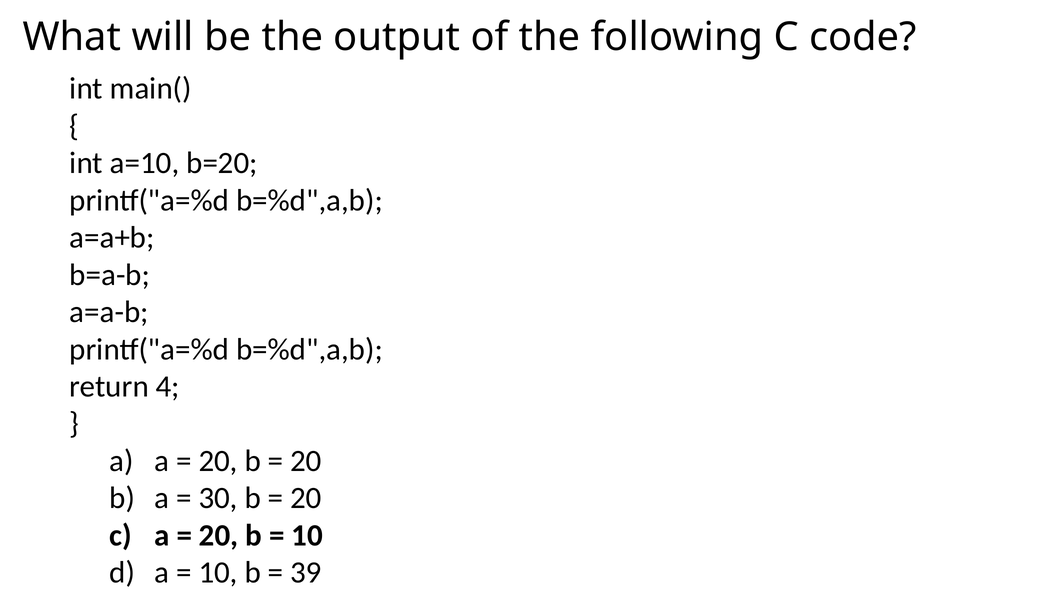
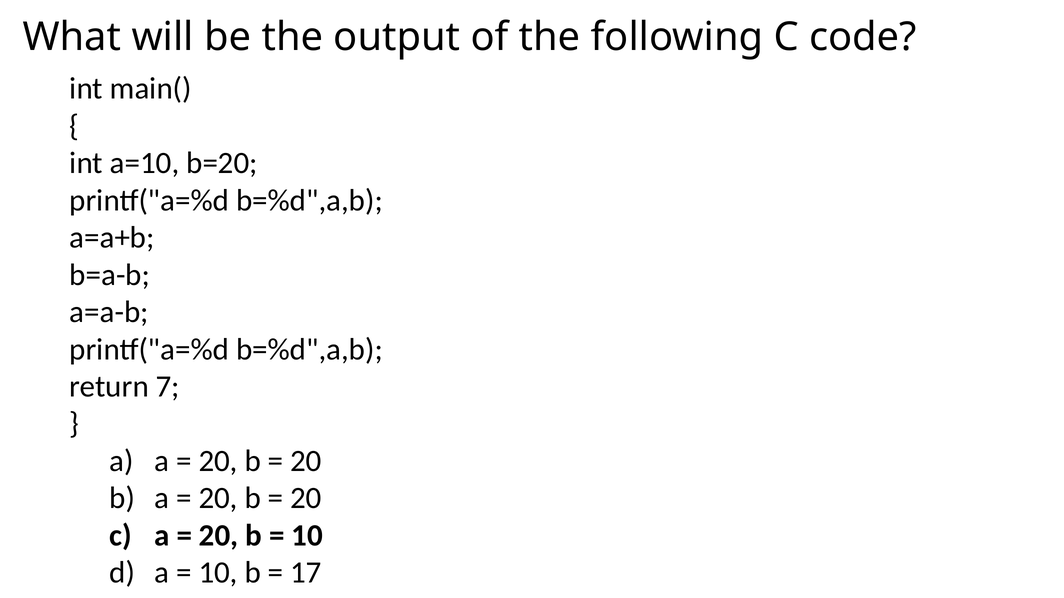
4: 4 -> 7
30 at (218, 499): 30 -> 20
39: 39 -> 17
